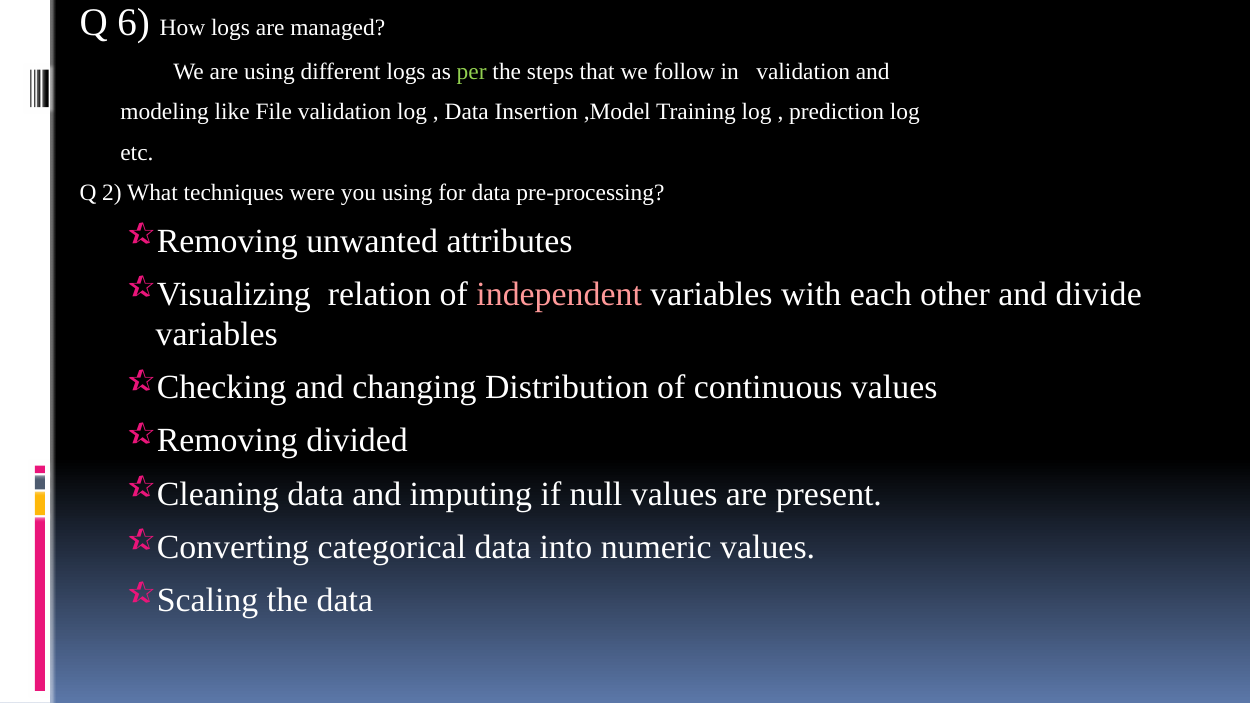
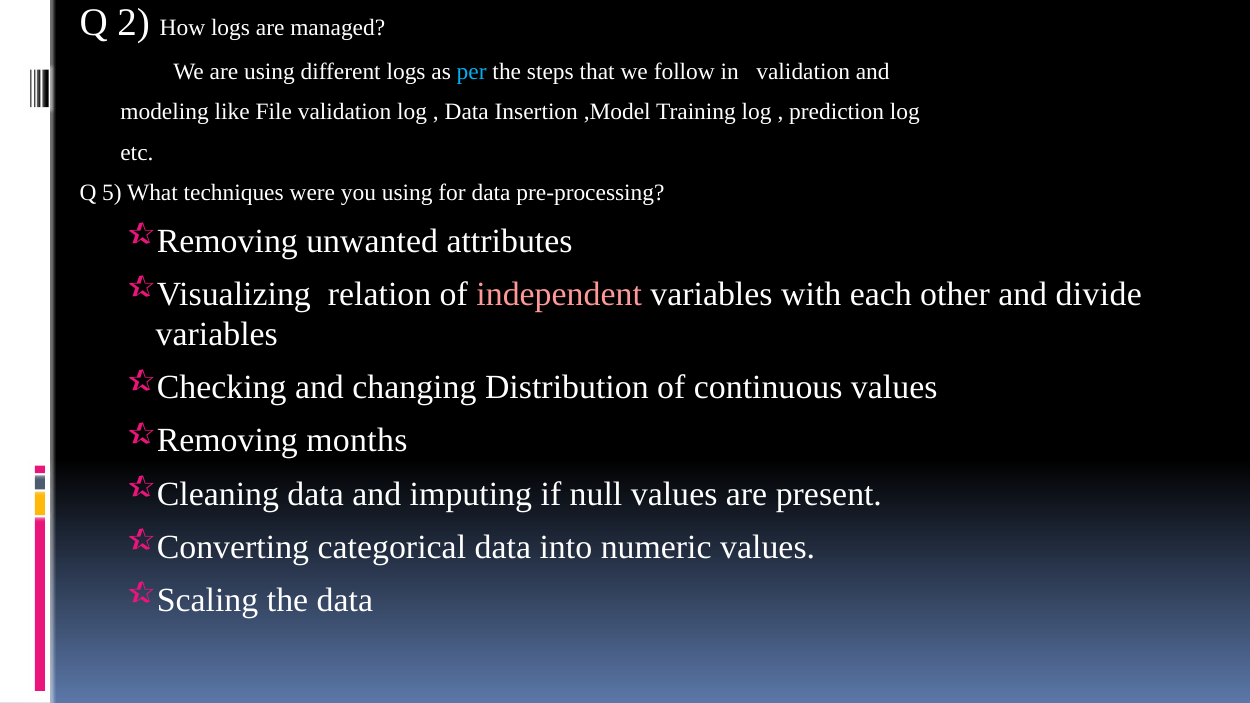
6: 6 -> 2
per colour: light green -> light blue
2: 2 -> 5
divided: divided -> months
